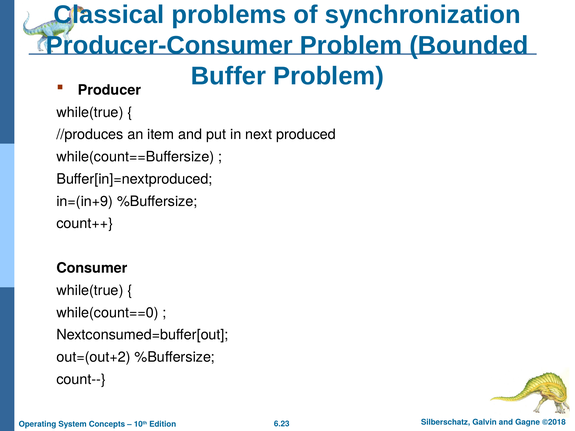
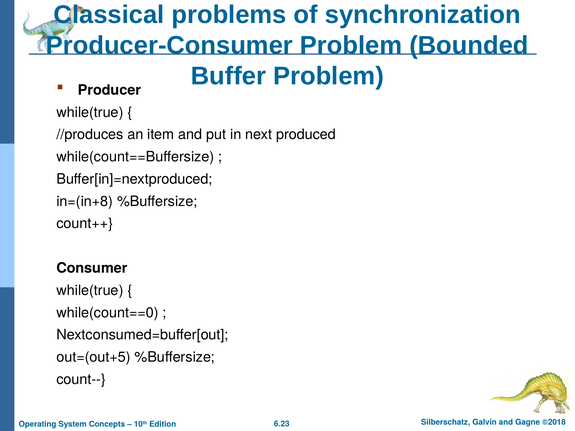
in=(in+9: in=(in+9 -> in=(in+8
out=(out+2: out=(out+2 -> out=(out+5
